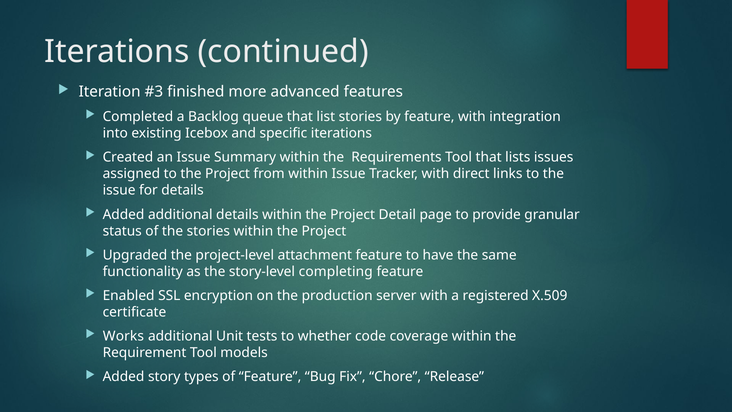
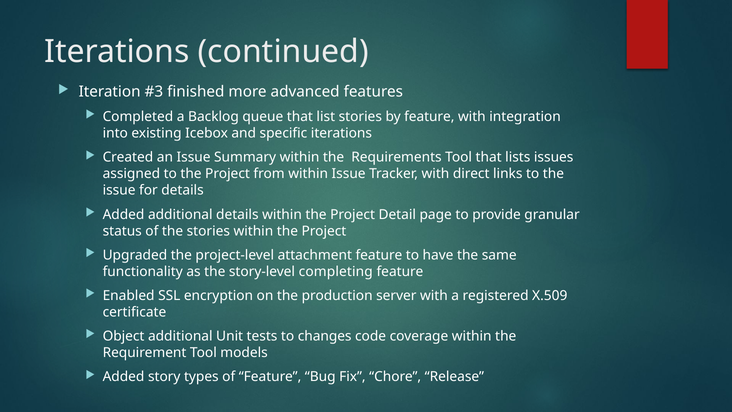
Works: Works -> Object
whether: whether -> changes
